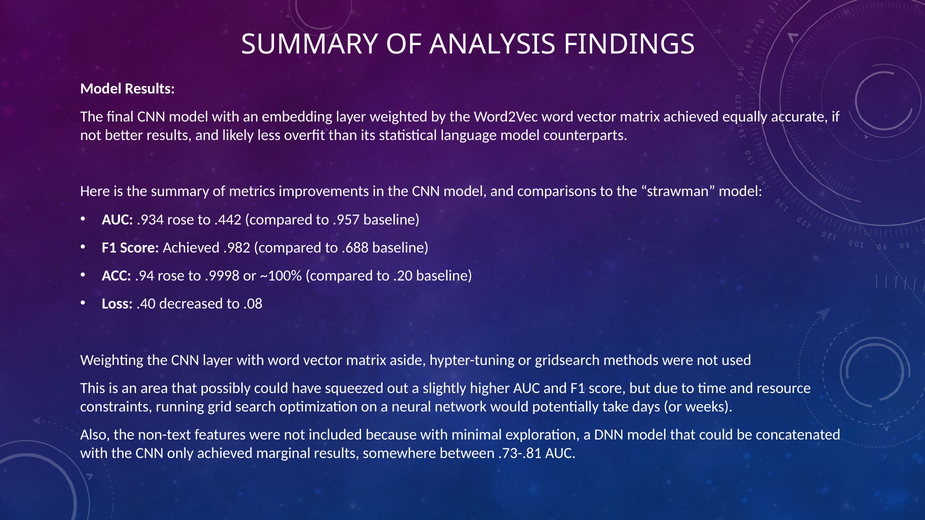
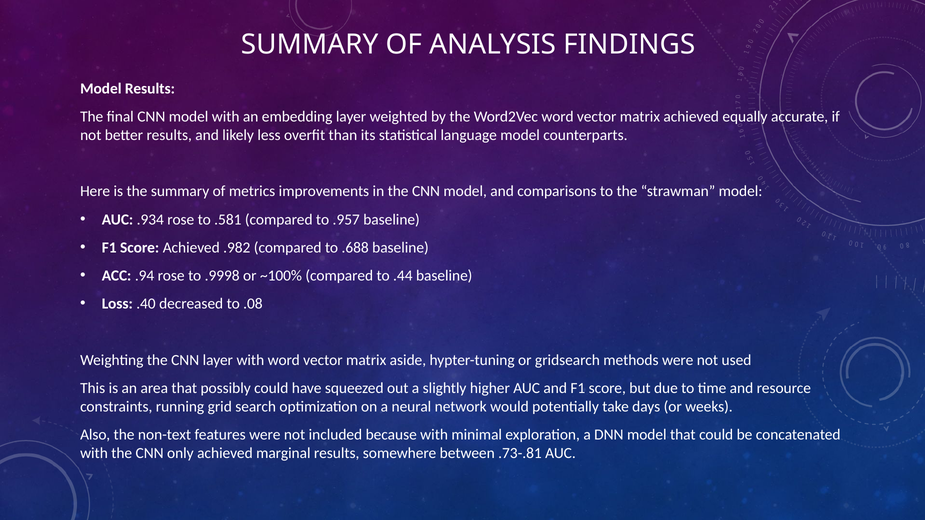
.442: .442 -> .581
.20: .20 -> .44
